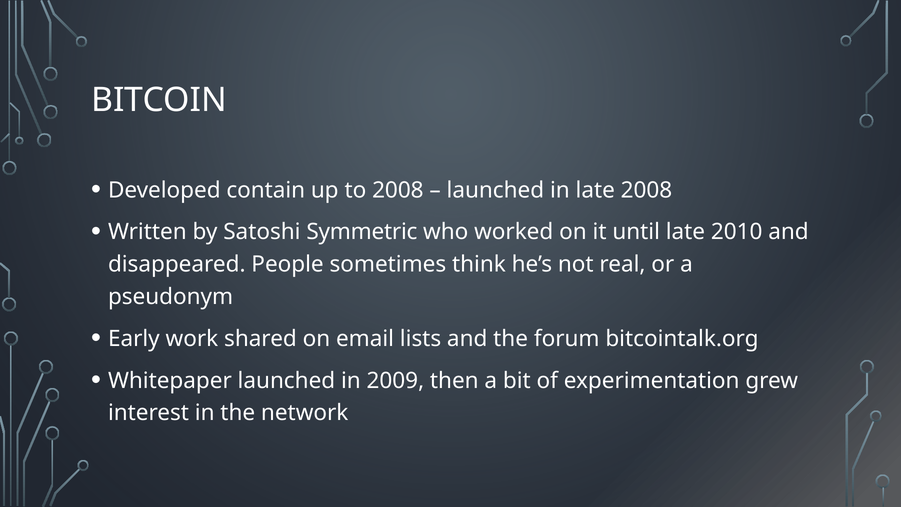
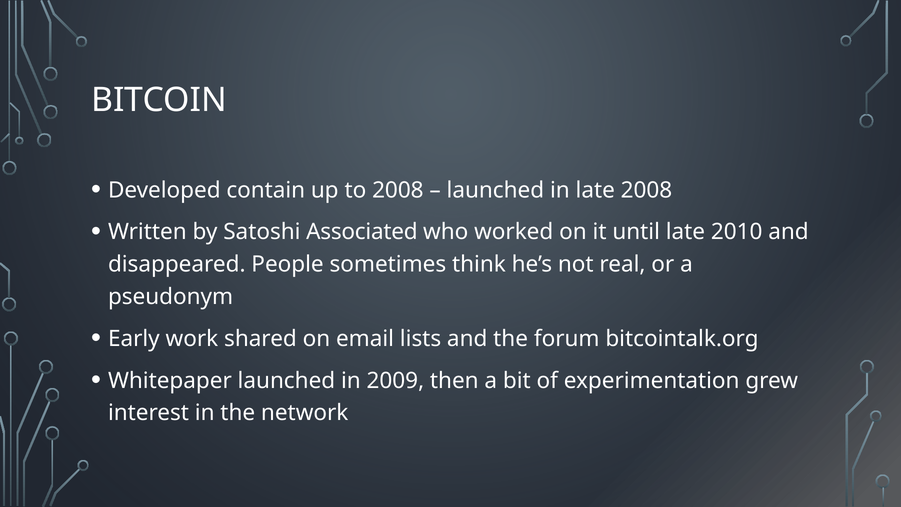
Symmetric: Symmetric -> Associated
